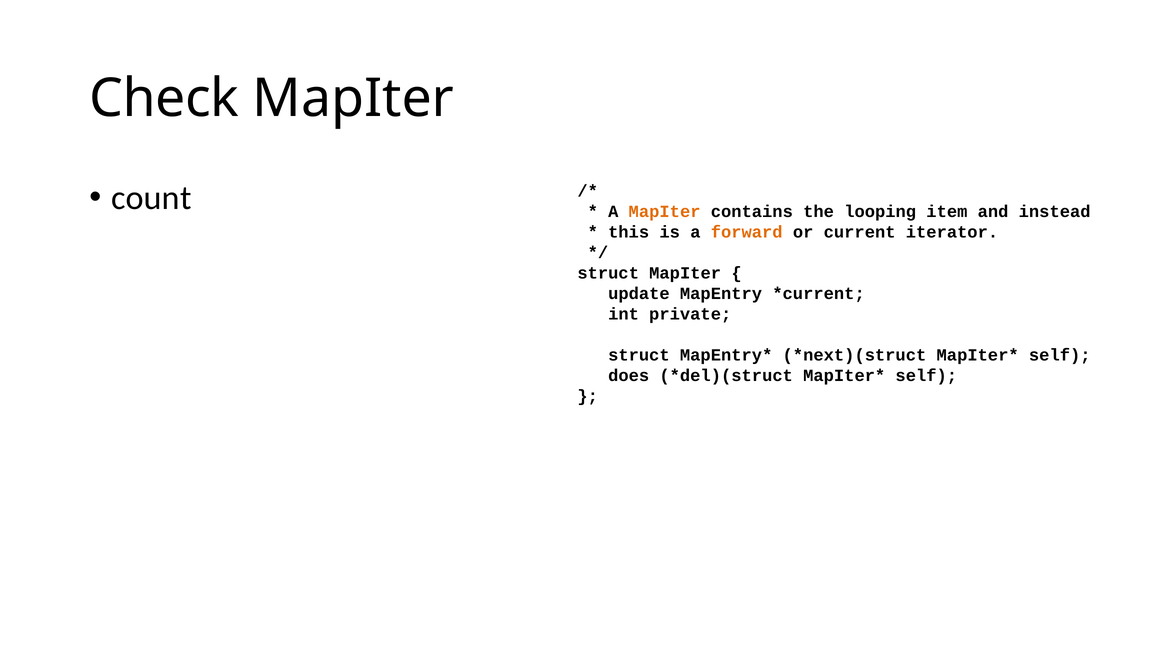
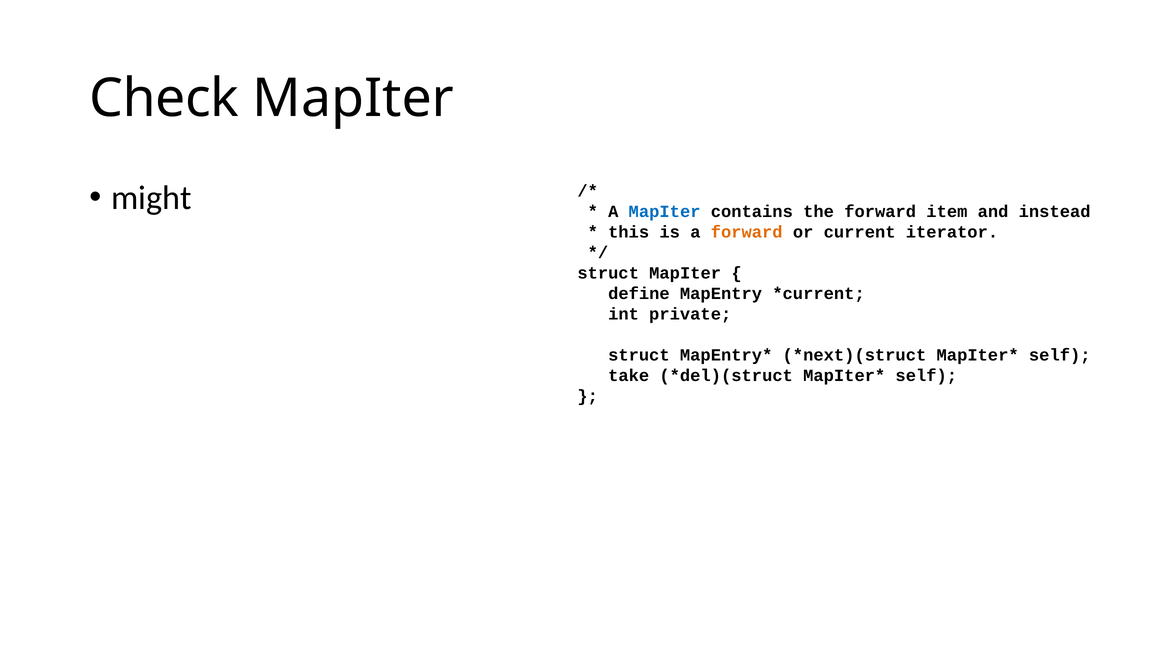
count: count -> might
MapIter at (665, 212) colour: orange -> blue
the looping: looping -> forward
update: update -> define
does: does -> take
